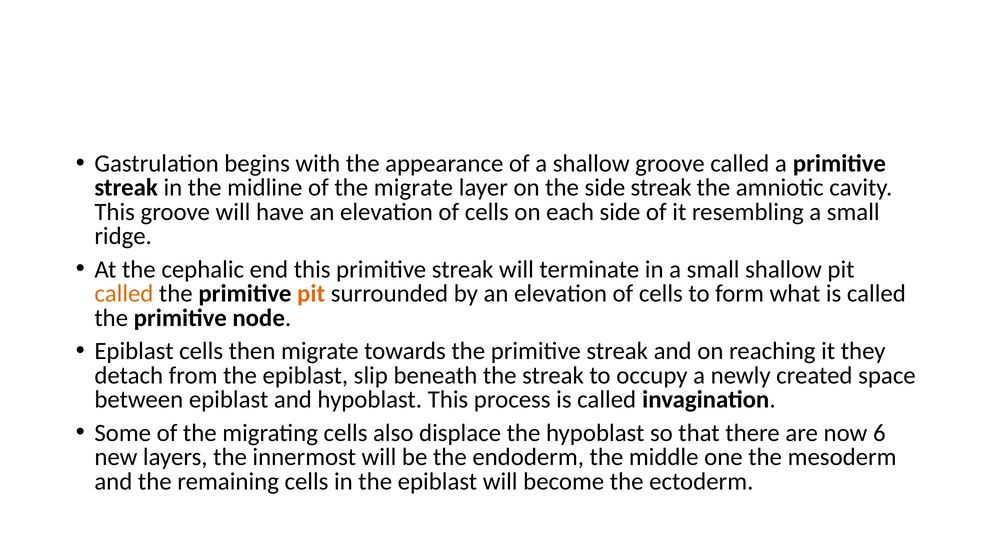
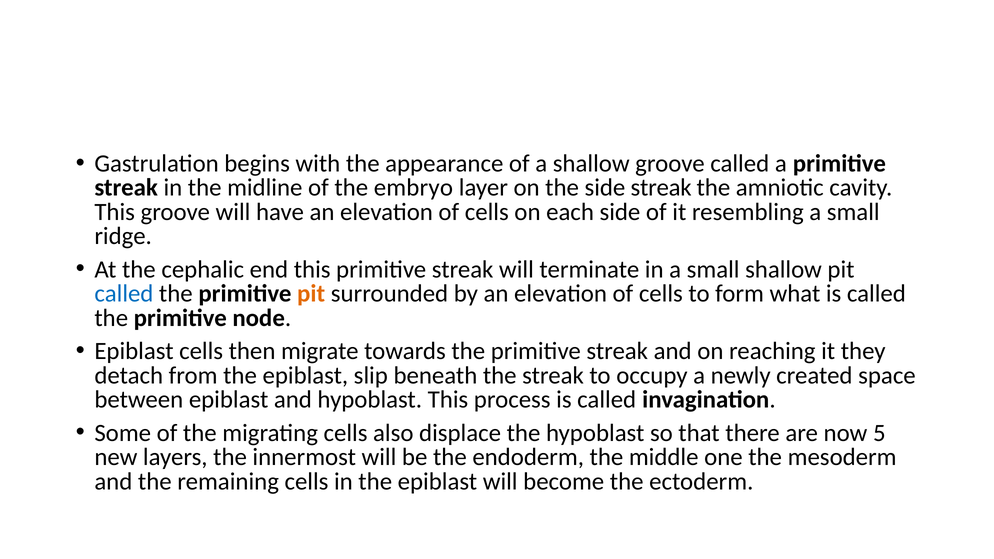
the migrate: migrate -> embryo
called at (124, 294) colour: orange -> blue
6: 6 -> 5
